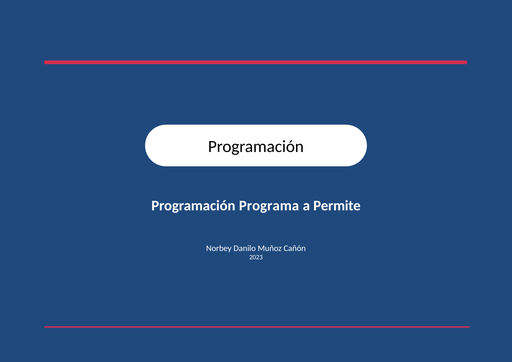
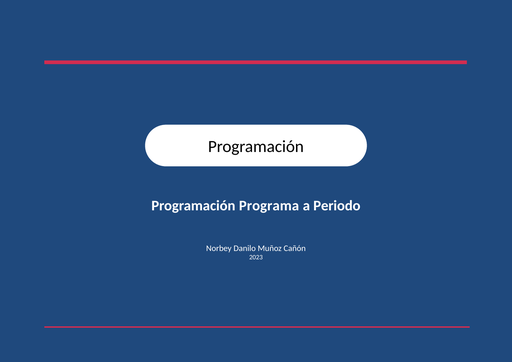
Permite: Permite -> Periodo
